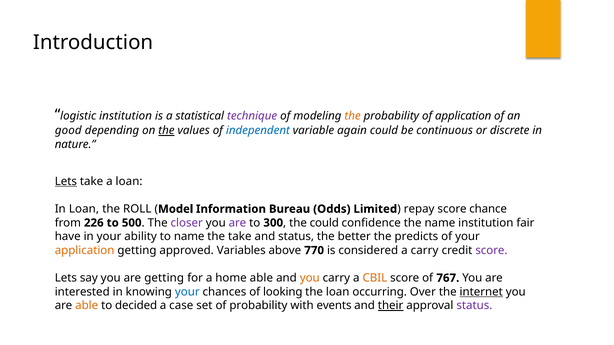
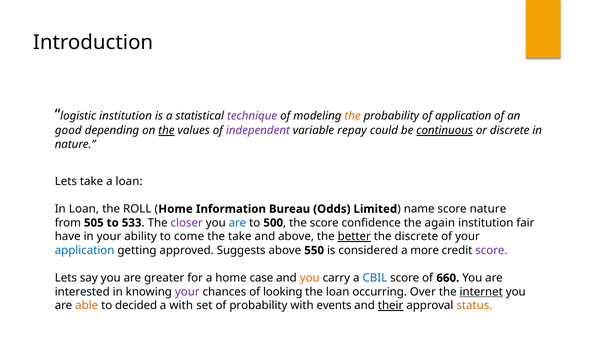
independent colour: blue -> purple
again: again -> repay
continuous underline: none -> present
Lets at (66, 182) underline: present -> none
Model at (176, 209): Model -> Home
repay: repay -> name
score chance: chance -> nature
226: 226 -> 505
500: 500 -> 533
are at (237, 223) colour: purple -> blue
300: 300 -> 500
the could: could -> score
the name: name -> again
to name: name -> come
and status: status -> above
better underline: none -> present
the predicts: predicts -> discrete
application at (85, 251) colour: orange -> blue
Variables: Variables -> Suggests
770: 770 -> 550
a carry: carry -> more
are getting: getting -> greater
home able: able -> case
CBIL colour: orange -> blue
767: 767 -> 660
your at (187, 292) colour: blue -> purple
a case: case -> with
status at (474, 306) colour: purple -> orange
